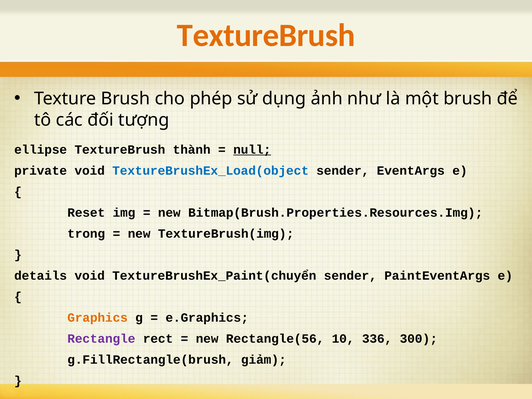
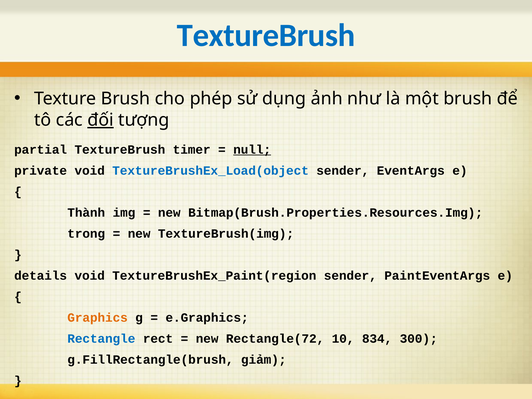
TextureBrush at (266, 36) colour: orange -> blue
đối underline: none -> present
ellipse: ellipse -> partial
thành: thành -> timer
Reset: Reset -> Thành
TextureBrushEx_Paint(chuyển: TextureBrushEx_Paint(chuyển -> TextureBrushEx_Paint(region
Rectangle colour: purple -> blue
Rectangle(56: Rectangle(56 -> Rectangle(72
336: 336 -> 834
